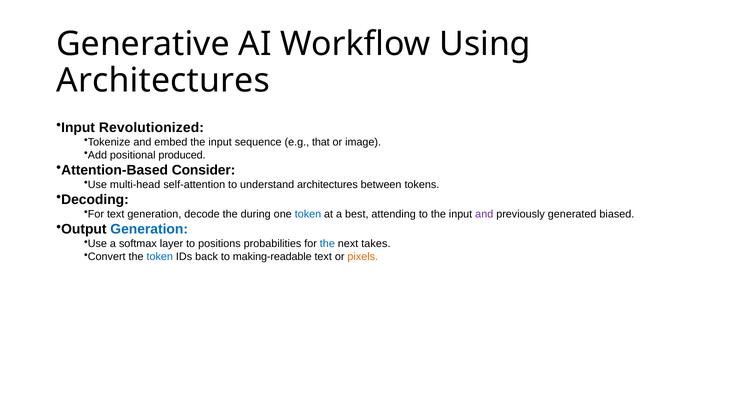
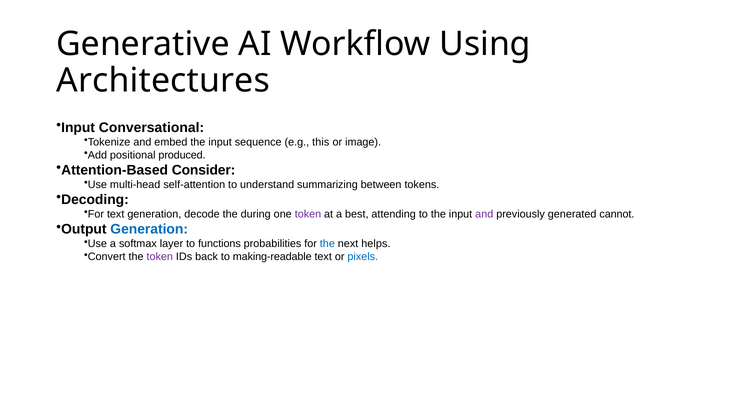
Revolutionized: Revolutionized -> Conversational
that: that -> this
understand architectures: architectures -> summarizing
token at (308, 214) colour: blue -> purple
biased: biased -> cannot
positions: positions -> functions
takes: takes -> helps
token at (160, 257) colour: blue -> purple
pixels colour: orange -> blue
